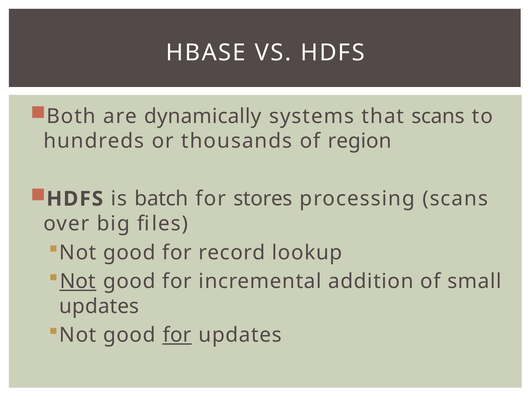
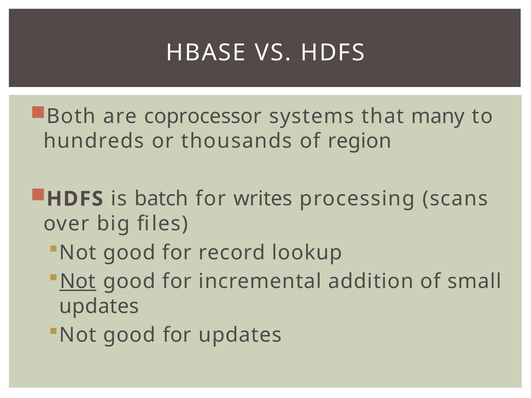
dynamically: dynamically -> coprocessor
that scans: scans -> many
stores: stores -> writes
for at (177, 335) underline: present -> none
